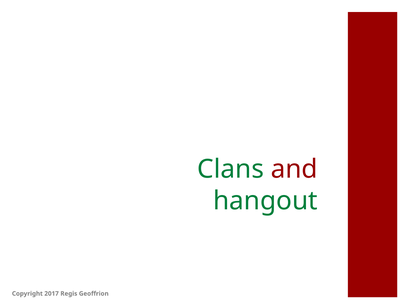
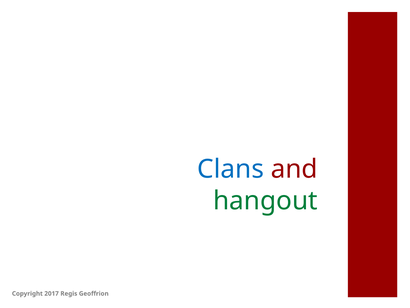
Clans colour: green -> blue
